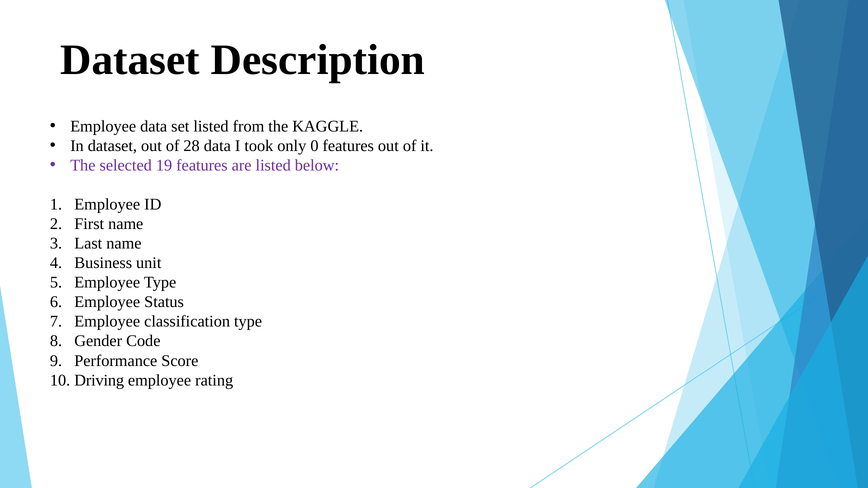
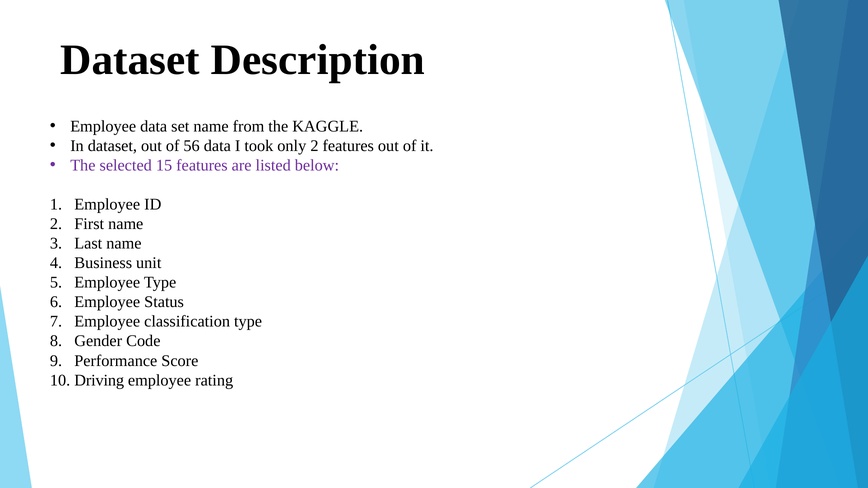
set listed: listed -> name
28: 28 -> 56
only 0: 0 -> 2
19: 19 -> 15
